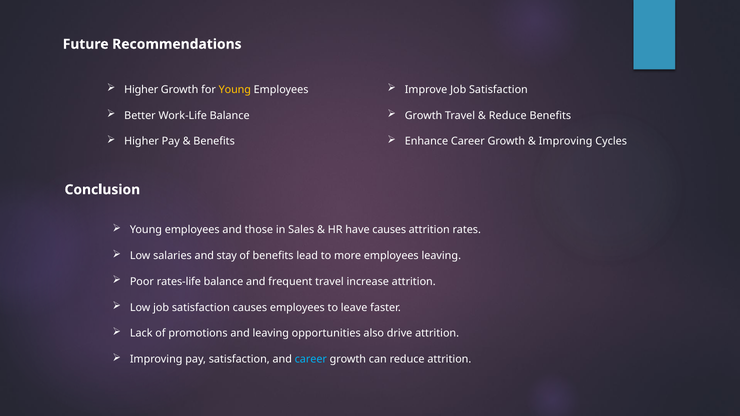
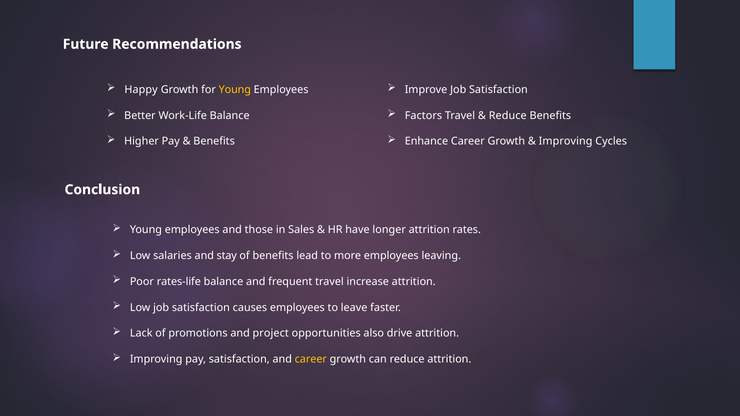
Higher at (141, 90): Higher -> Happy
Growth at (424, 116): Growth -> Factors
have causes: causes -> longer
and leaving: leaving -> project
career at (311, 360) colour: light blue -> yellow
